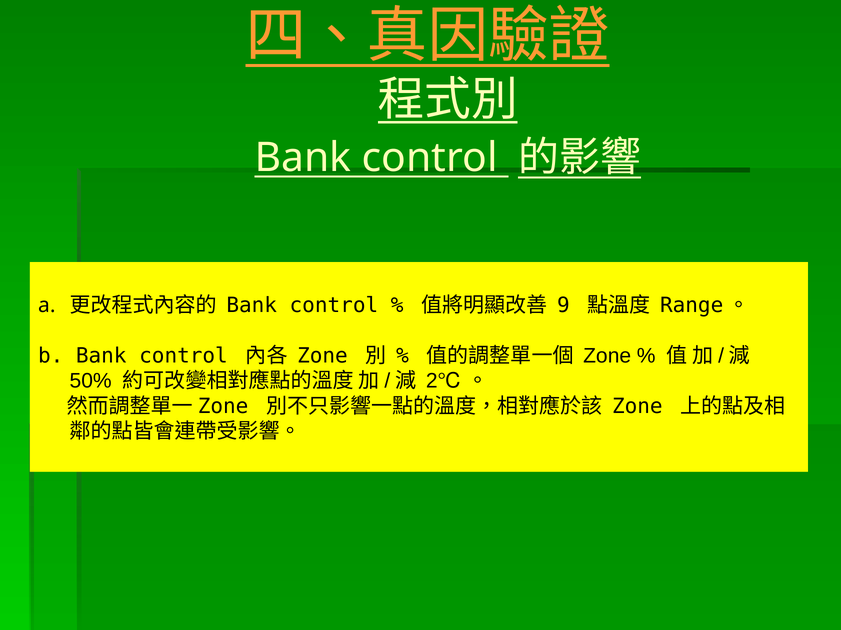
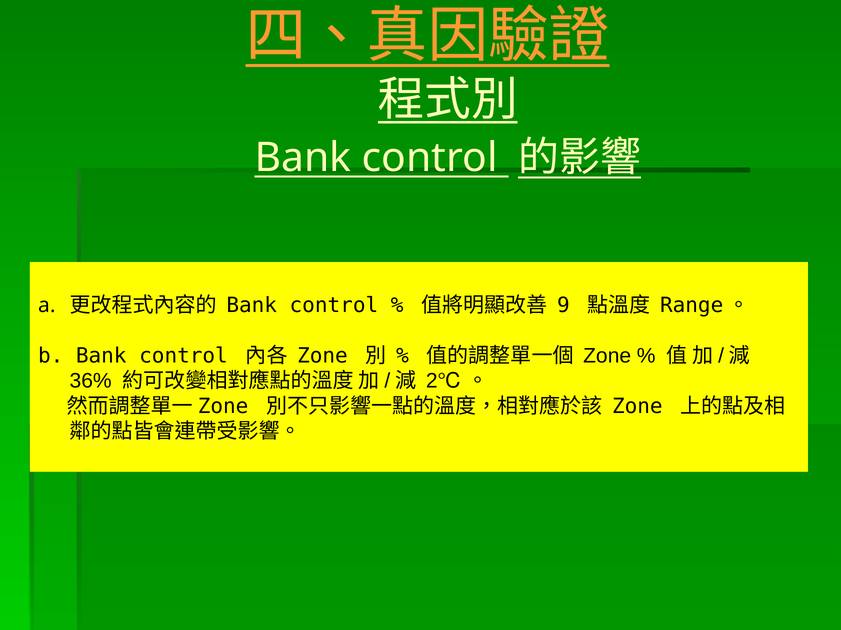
50%: 50% -> 36%
